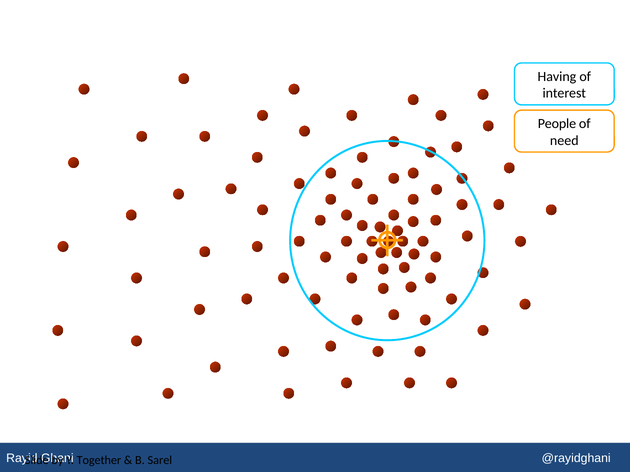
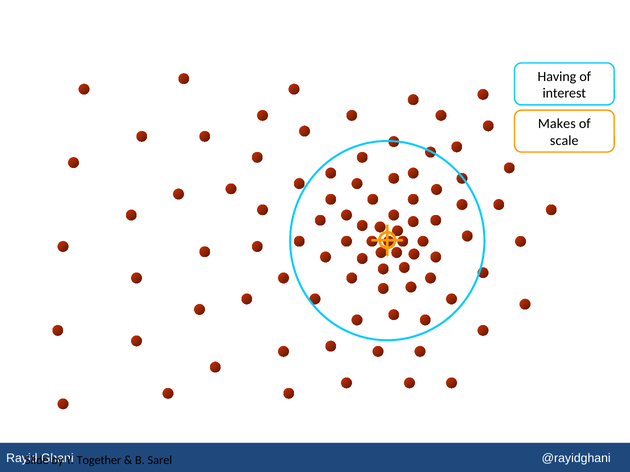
People: People -> Makes
need: need -> scale
